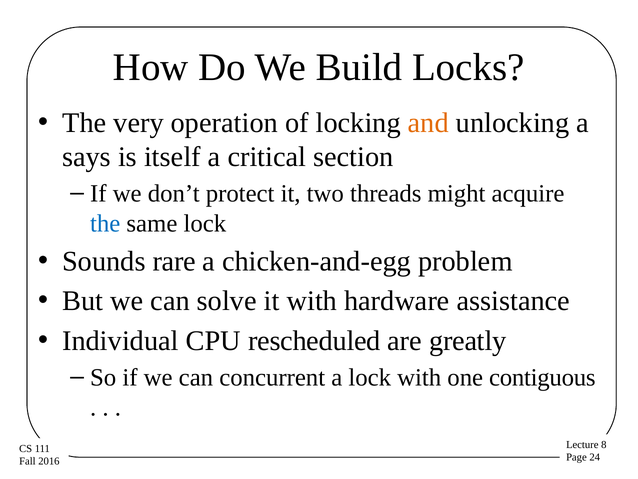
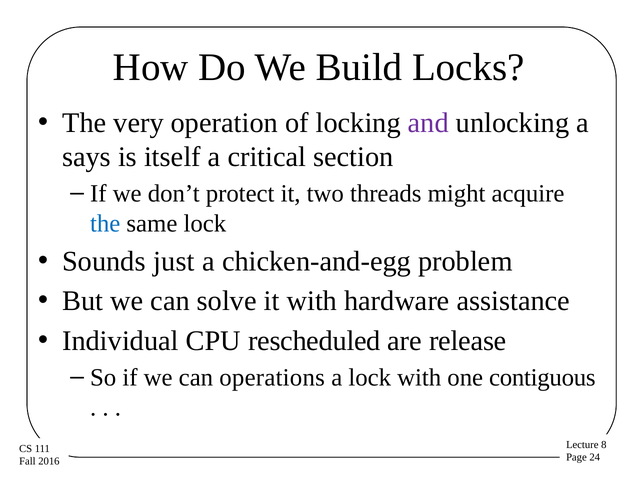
and colour: orange -> purple
rare: rare -> just
greatly: greatly -> release
concurrent: concurrent -> operations
